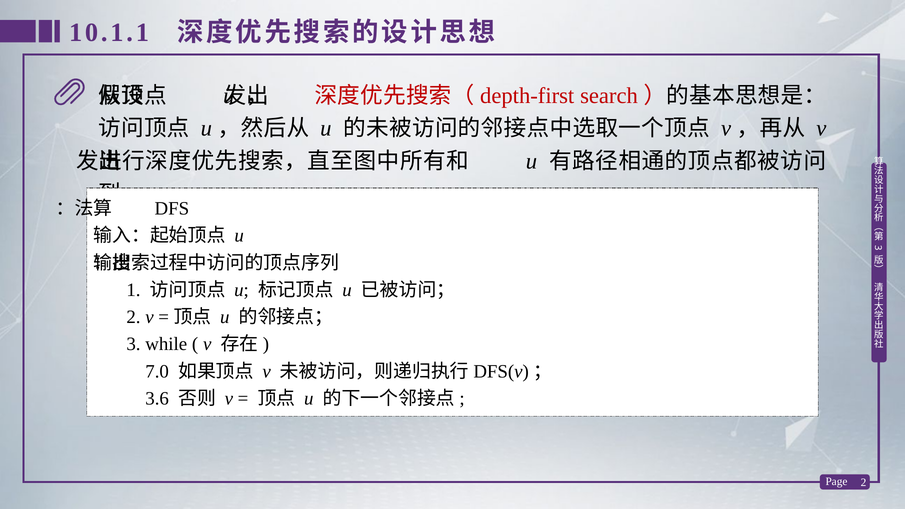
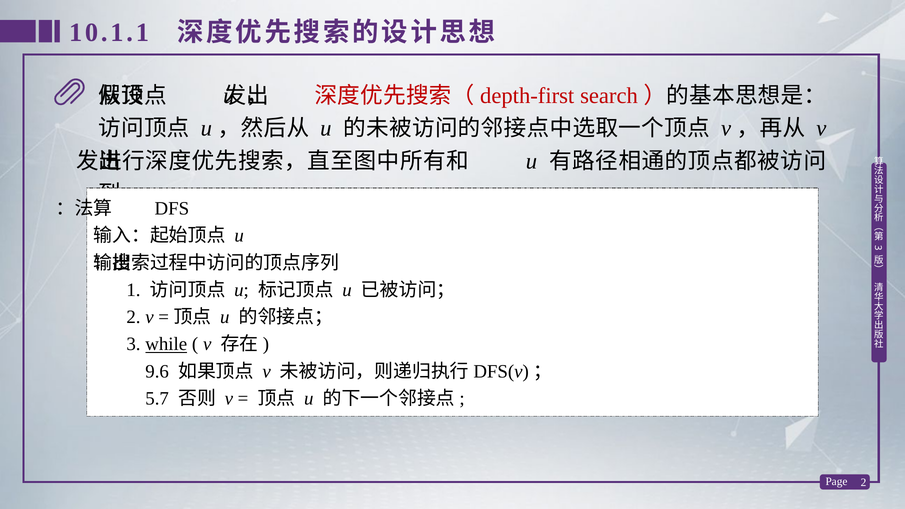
while underline: none -> present
7.0: 7.0 -> 9.6
3.6: 3.6 -> 5.7
